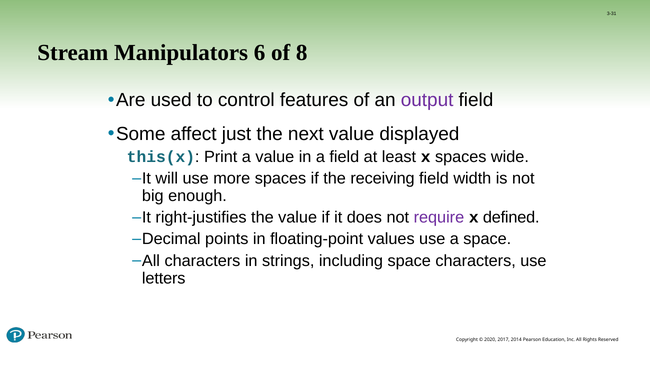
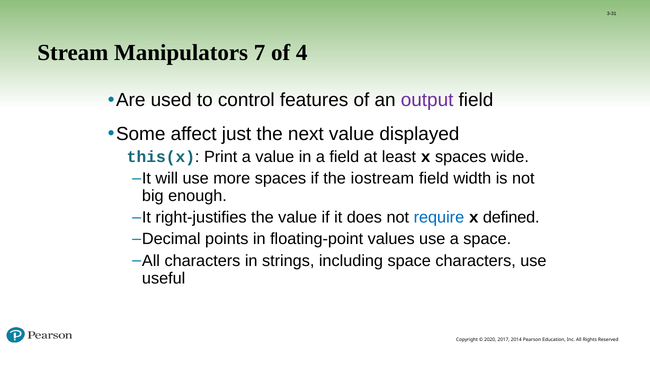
6: 6 -> 7
8: 8 -> 4
receiving: receiving -> iostream
require colour: purple -> blue
letters: letters -> useful
